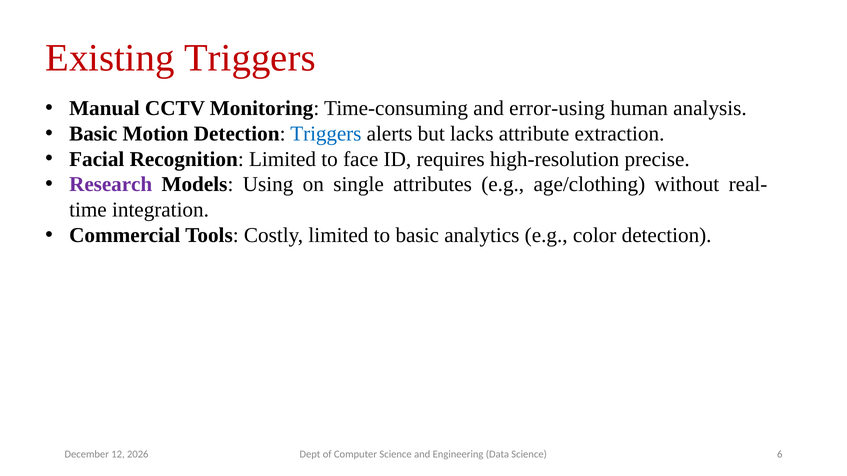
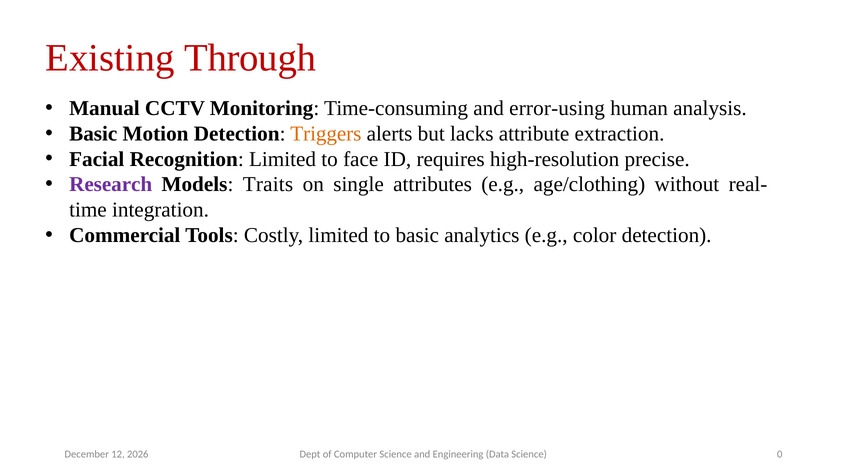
Existing Triggers: Triggers -> Through
Triggers at (326, 134) colour: blue -> orange
Using: Using -> Traits
6: 6 -> 0
